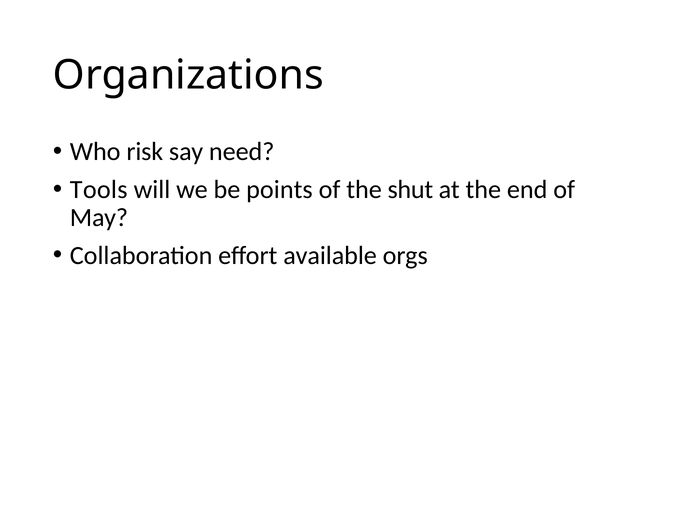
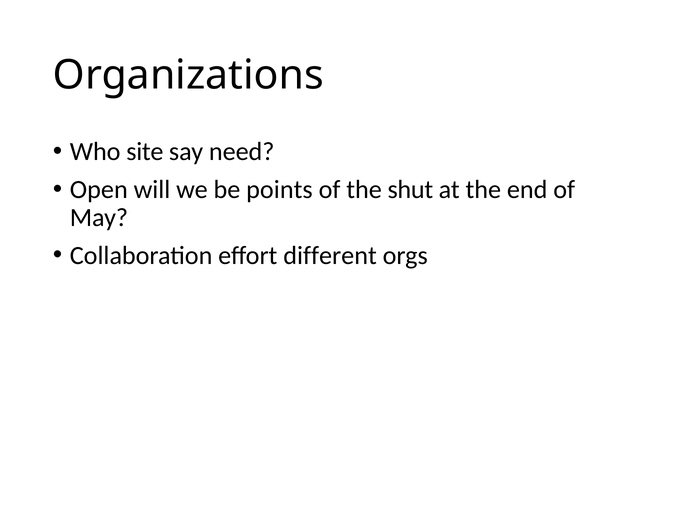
risk: risk -> site
Tools: Tools -> Open
available: available -> different
